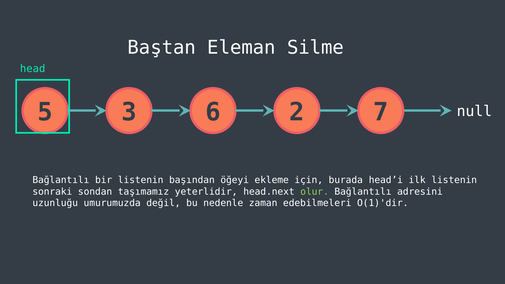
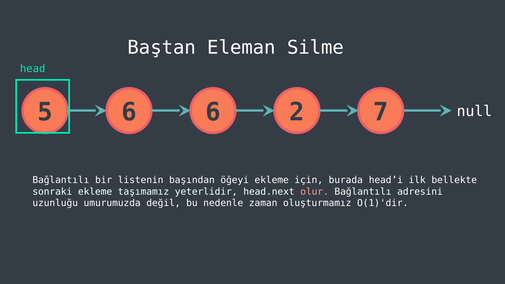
5 3: 3 -> 6
ilk listenin: listenin -> bellekte
sonraki sondan: sondan -> ekleme
olur colour: light green -> pink
edebilmeleri: edebilmeleri -> oluşturmamız
